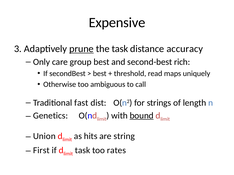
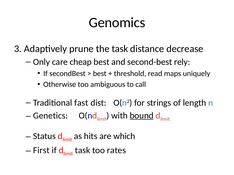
Expensive: Expensive -> Genomics
prune underline: present -> none
accuracy: accuracy -> decrease
group: group -> cheap
rich: rich -> rely
Union: Union -> Status
string: string -> which
